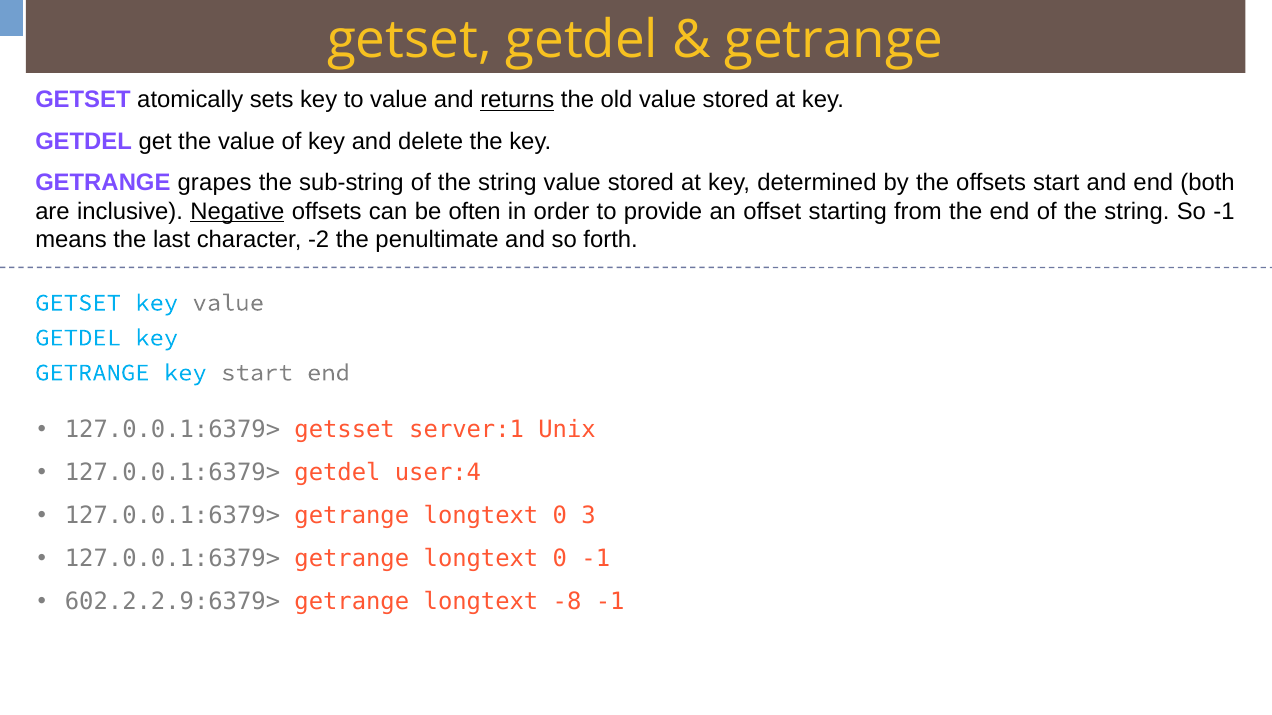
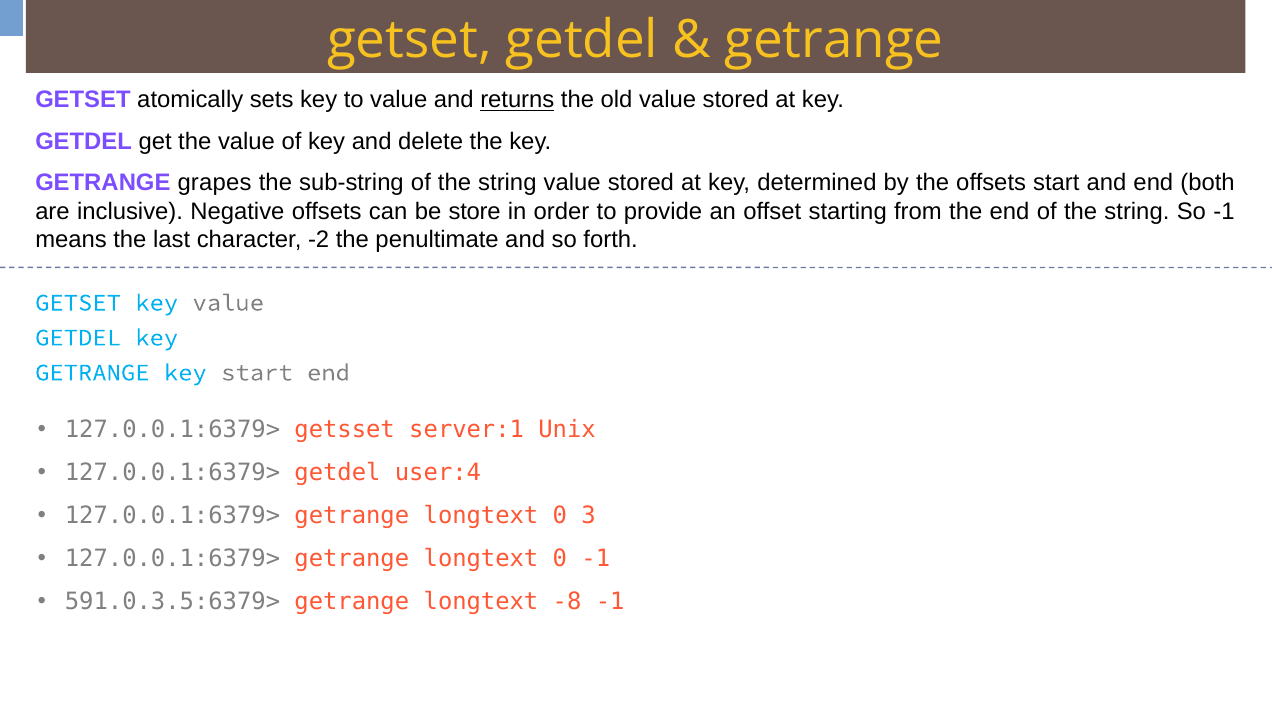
Negative underline: present -> none
often: often -> store
602.2.2.9:6379>: 602.2.2.9:6379> -> 591.0.3.5:6379>
